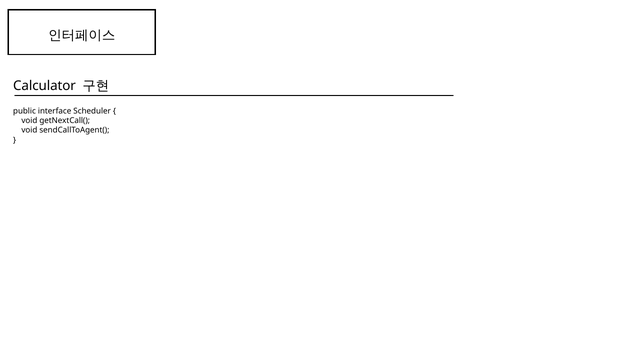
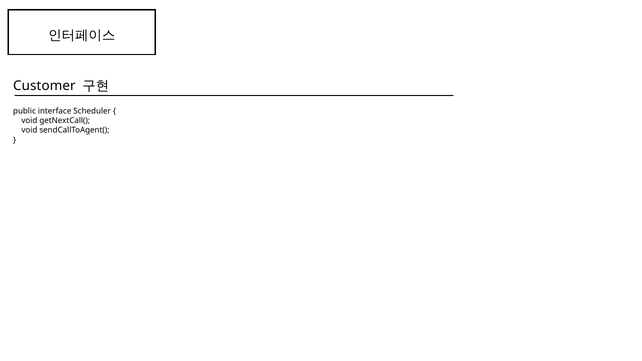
Calculator: Calculator -> Customer
